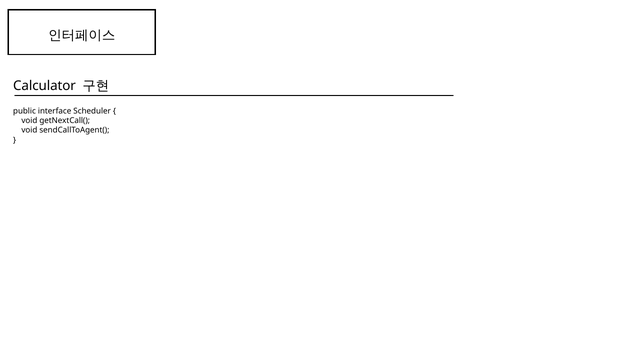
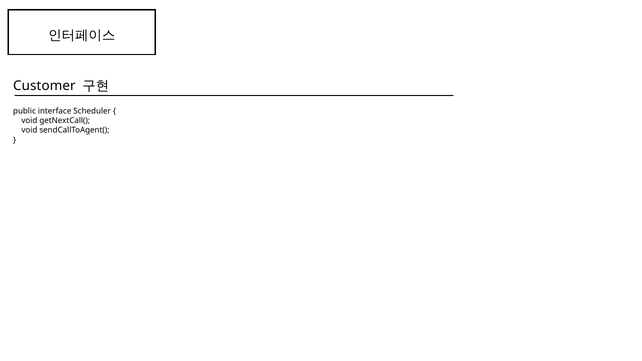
Calculator: Calculator -> Customer
